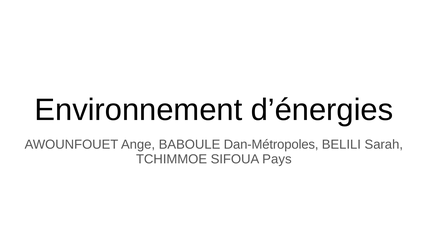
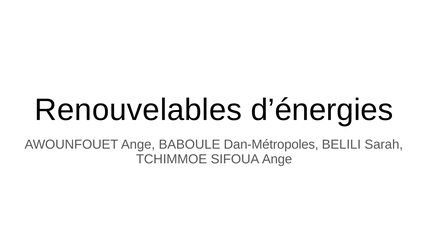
Environnement: Environnement -> Renouvelables
SIFOUA Pays: Pays -> Ange
